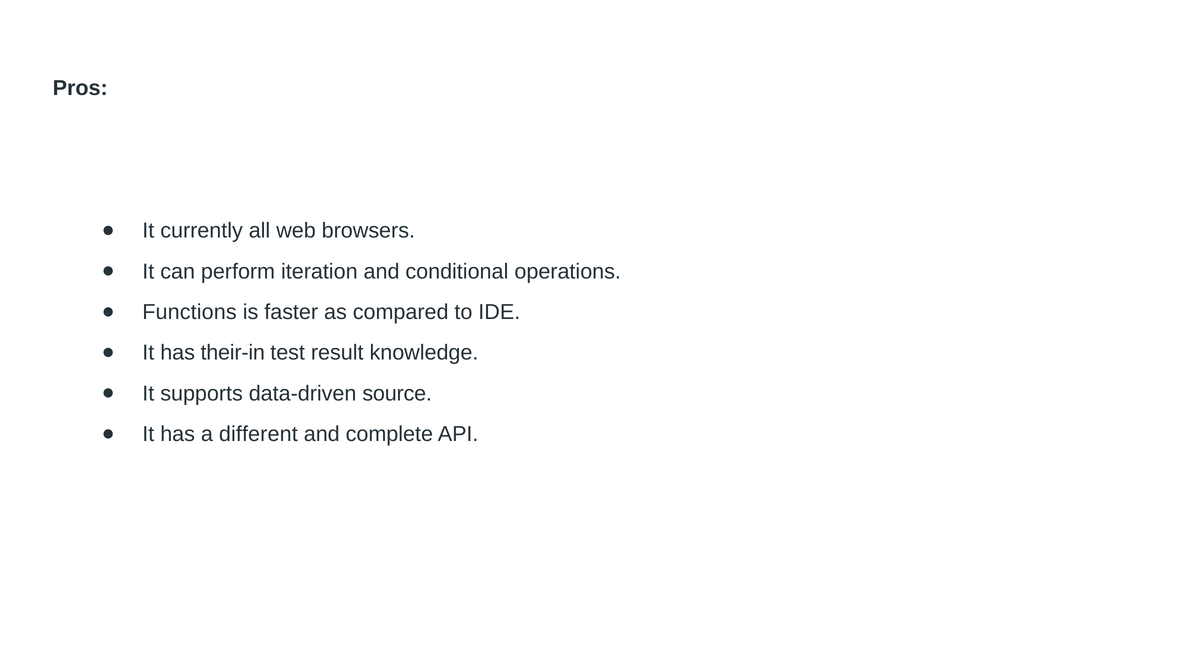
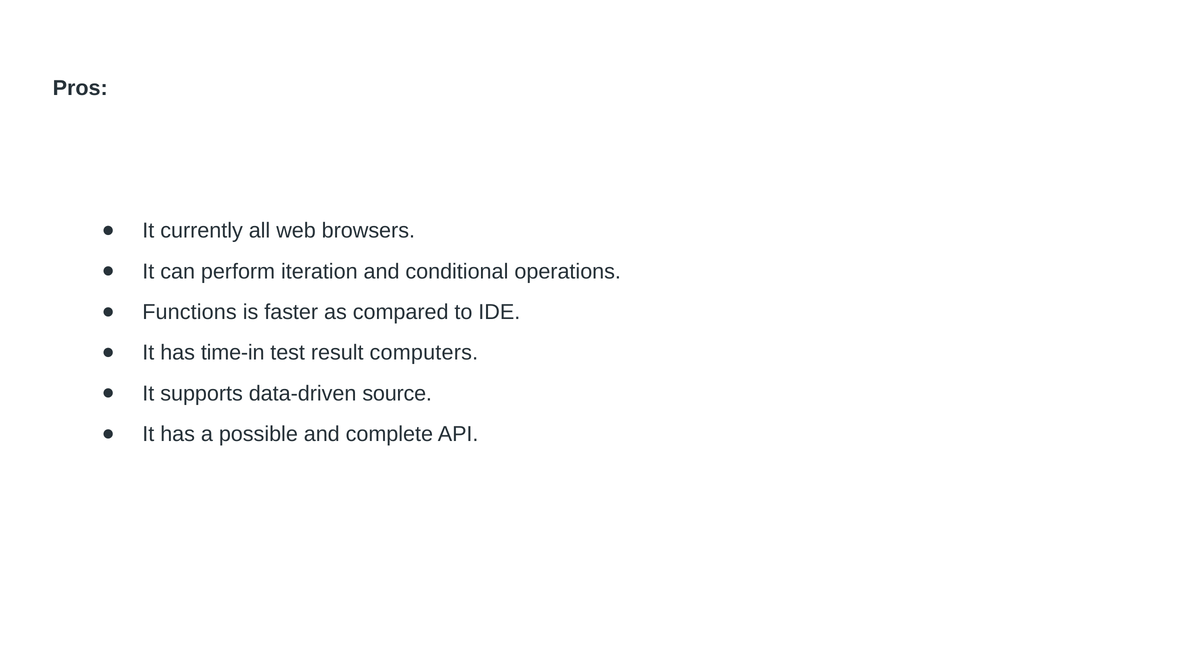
their-in: their-in -> time-in
knowledge: knowledge -> computers
different: different -> possible
